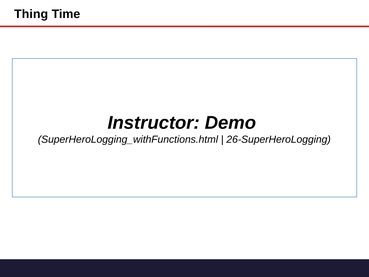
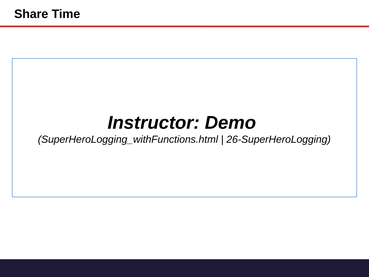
Thing: Thing -> Share
